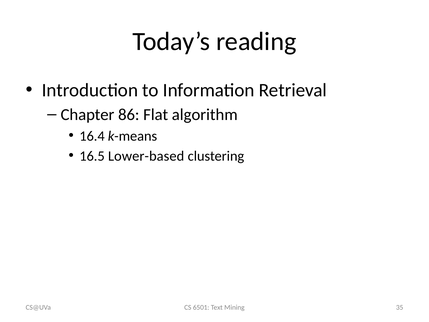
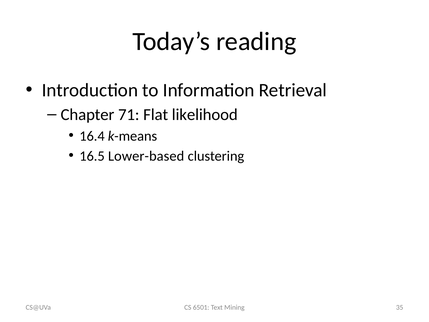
86: 86 -> 71
algorithm: algorithm -> likelihood
